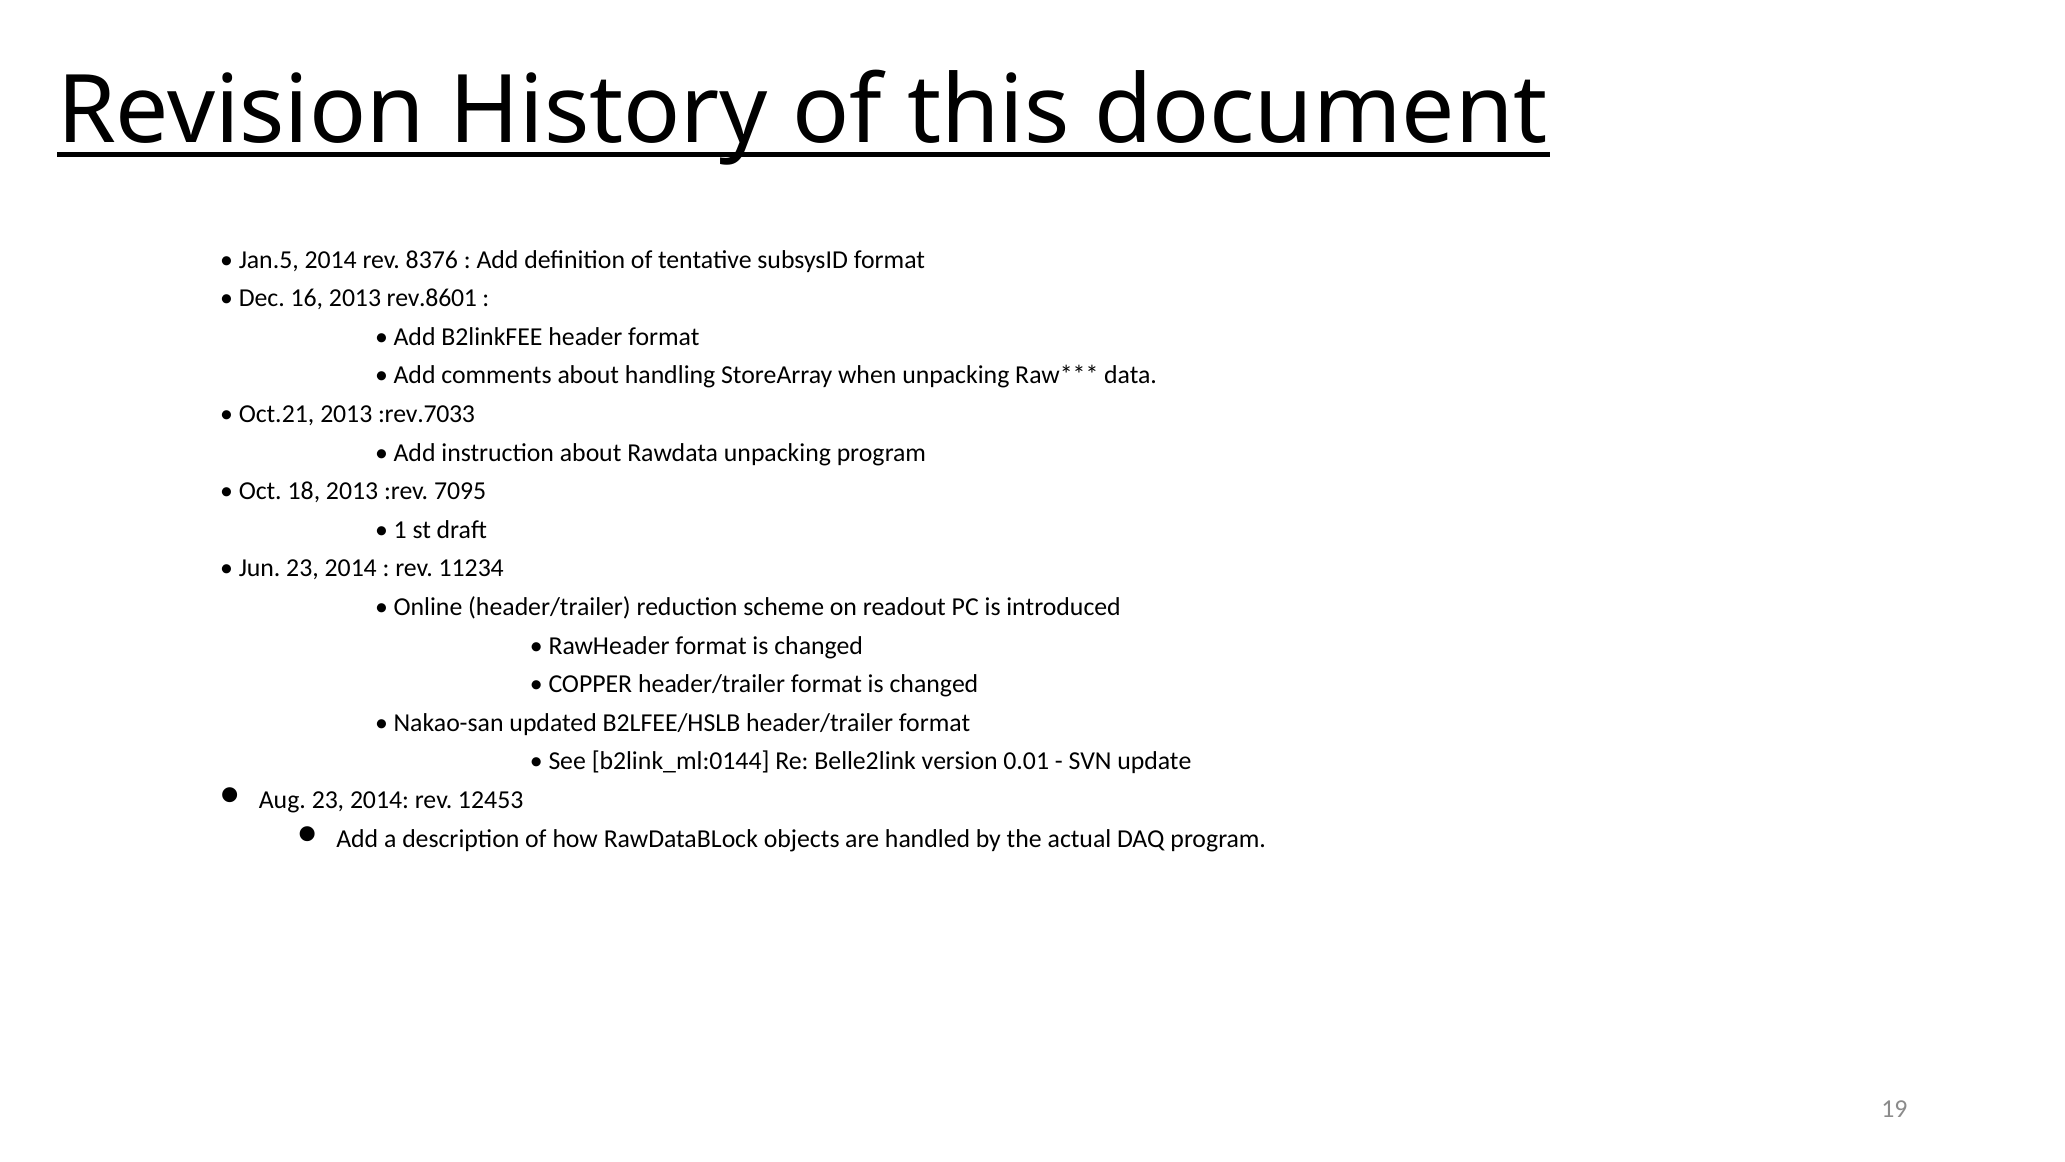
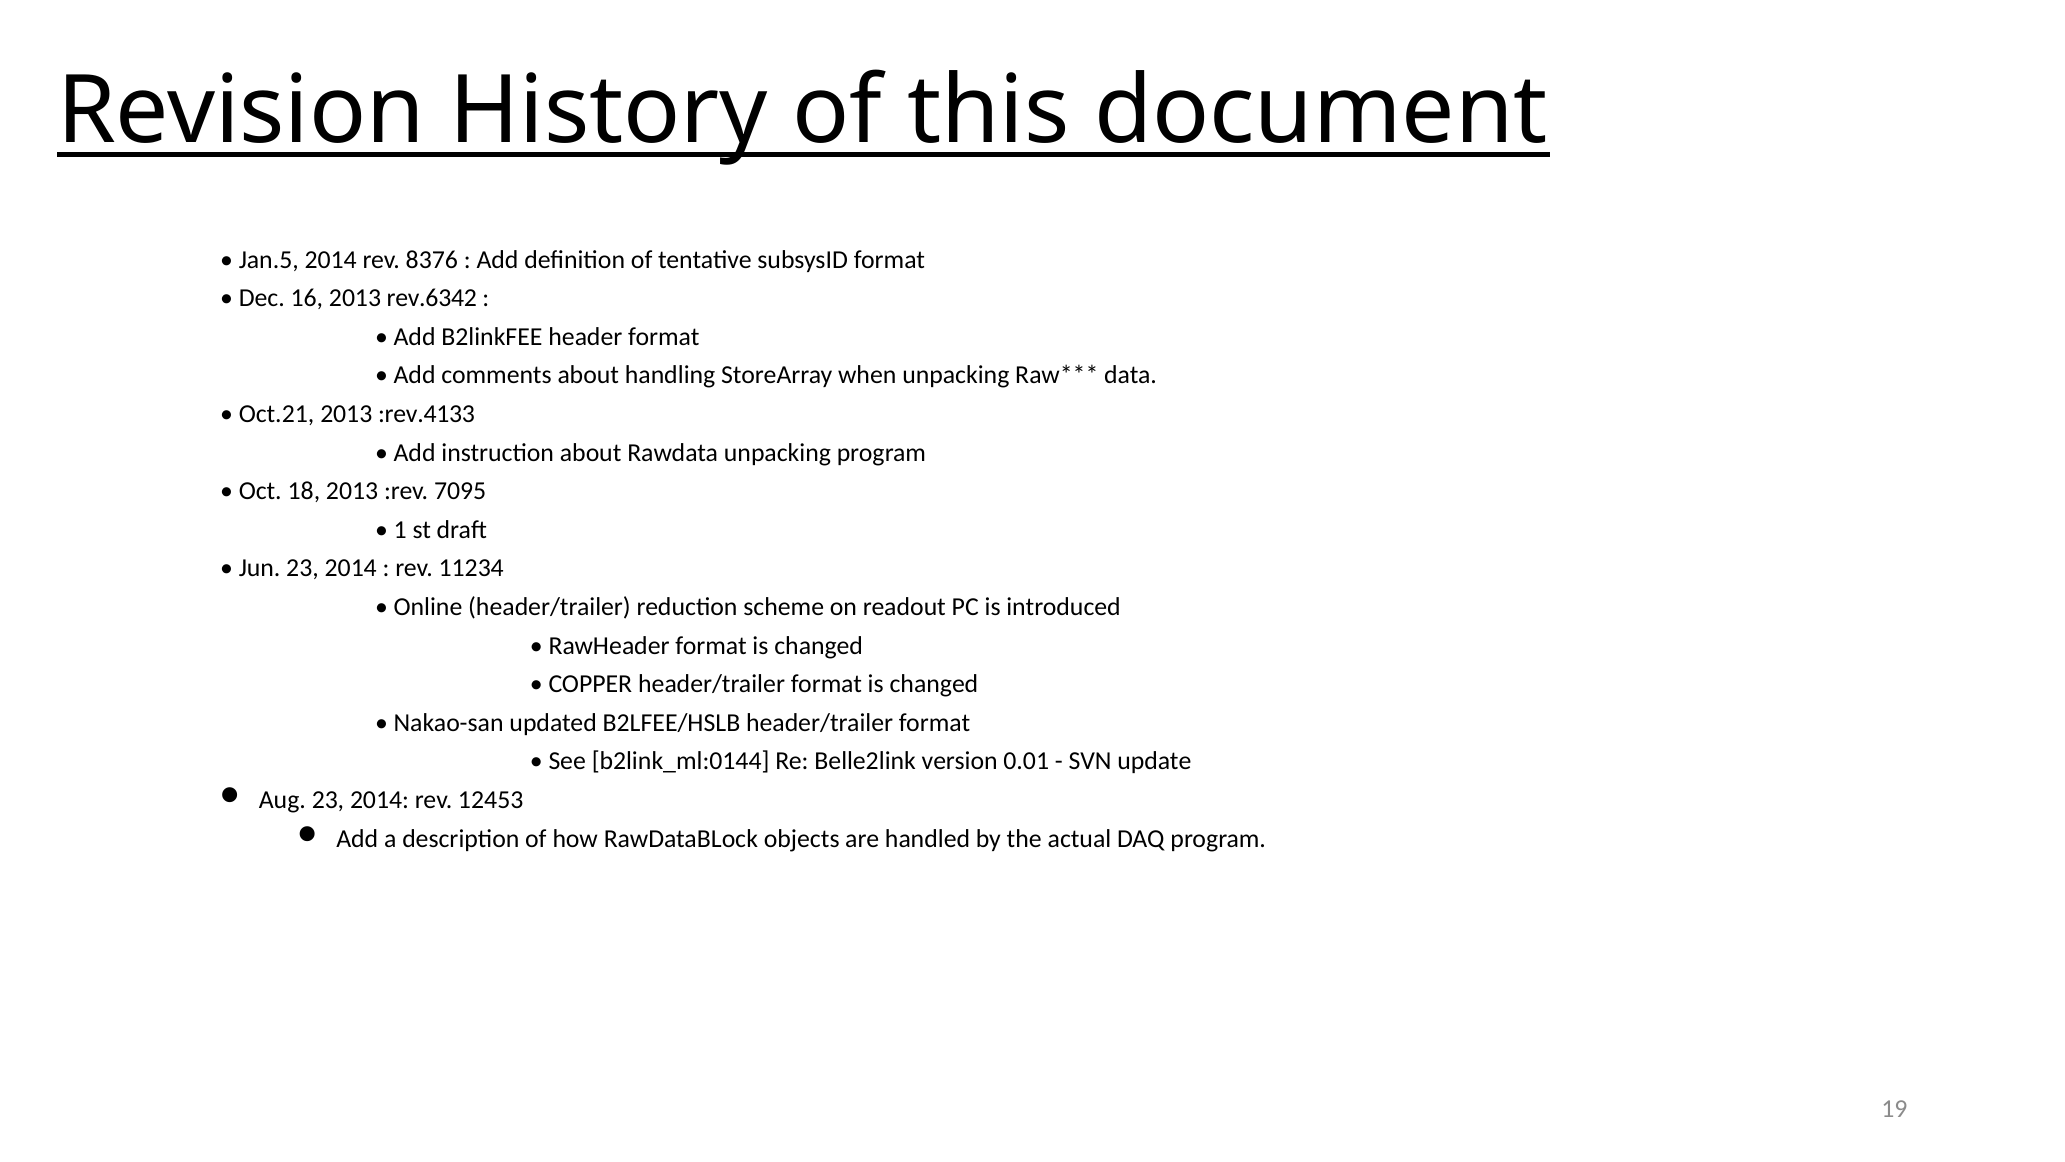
rev.8601: rev.8601 -> rev.6342
:rev.7033: :rev.7033 -> :rev.4133
